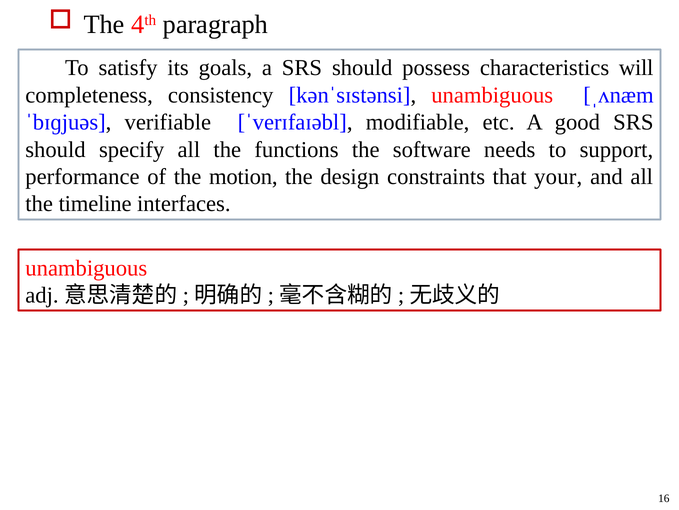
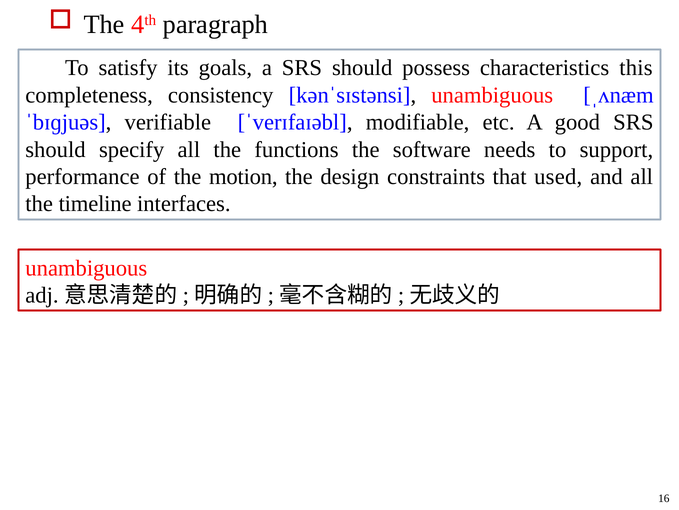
will: will -> this
your: your -> used
